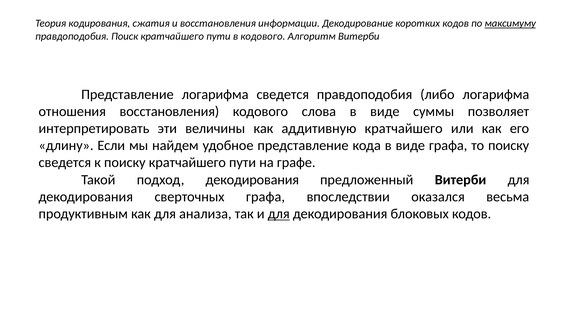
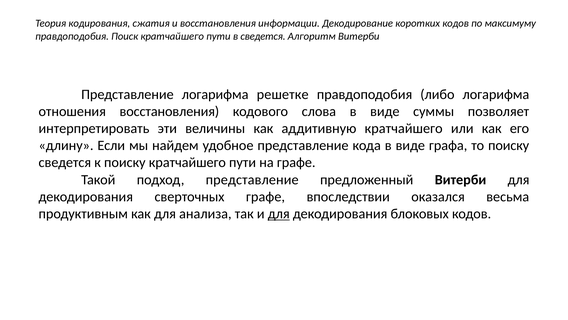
максимуму underline: present -> none
в кодового: кодового -> сведется
логарифма сведется: сведется -> решетке
подход декодирования: декодирования -> представление
сверточных графа: графа -> графе
